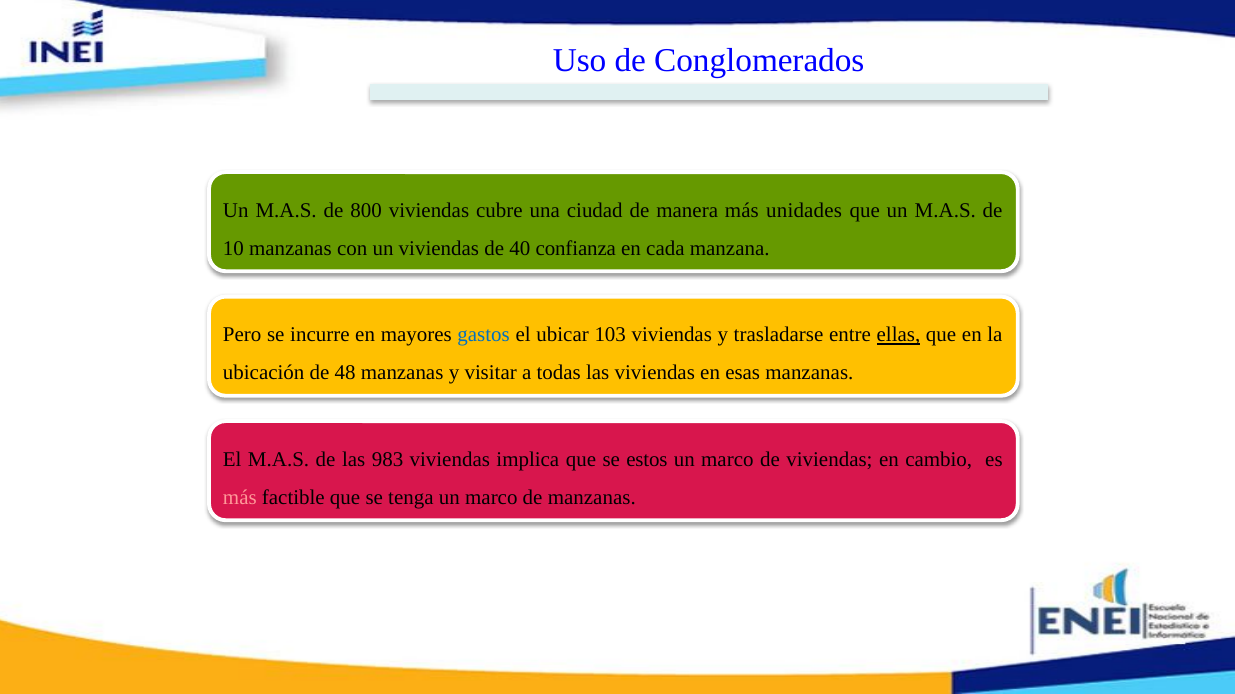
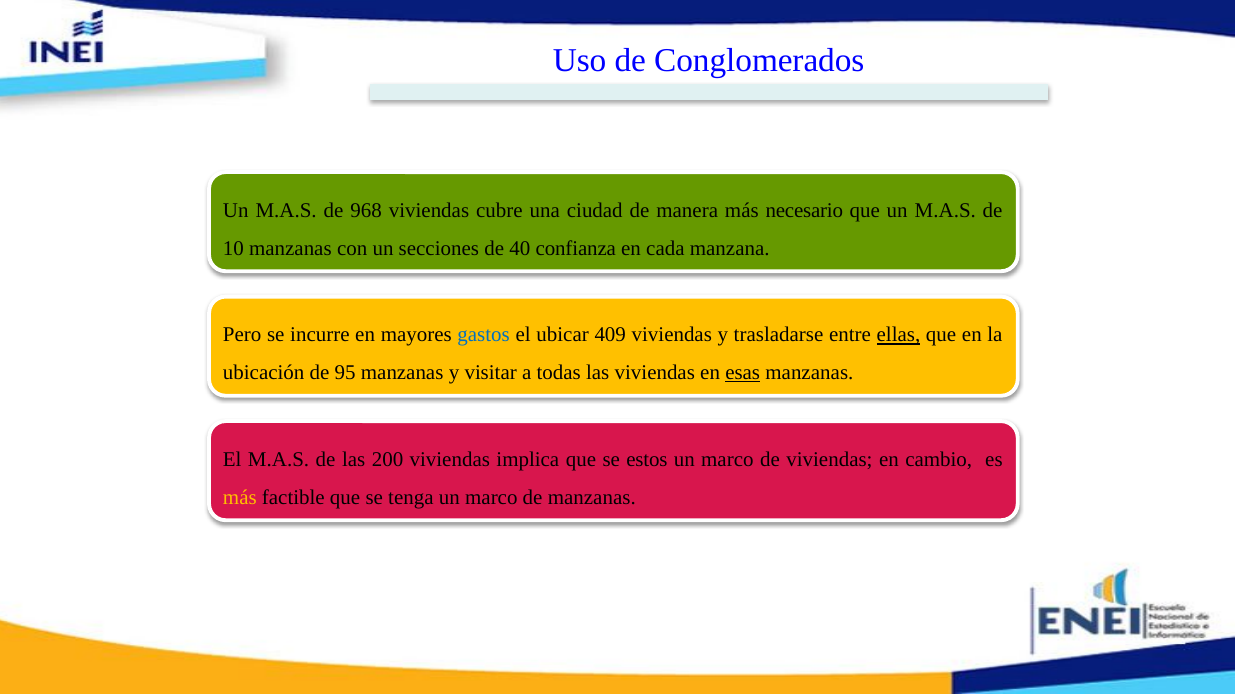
800: 800 -> 968
unidades: unidades -> necesario
un viviendas: viviendas -> secciones
103: 103 -> 409
48: 48 -> 95
esas underline: none -> present
983: 983 -> 200
más at (240, 498) colour: pink -> yellow
